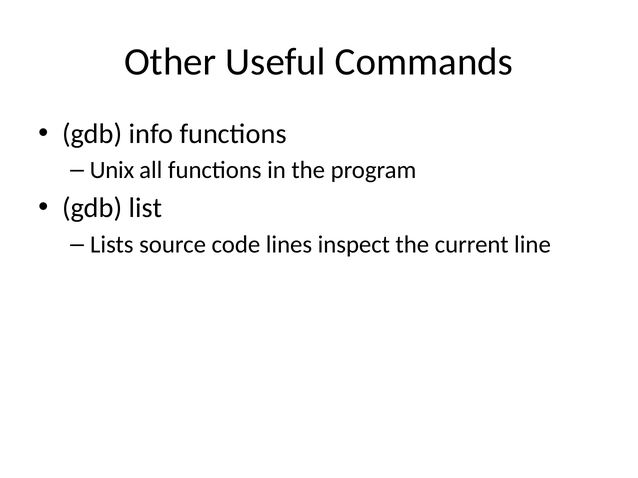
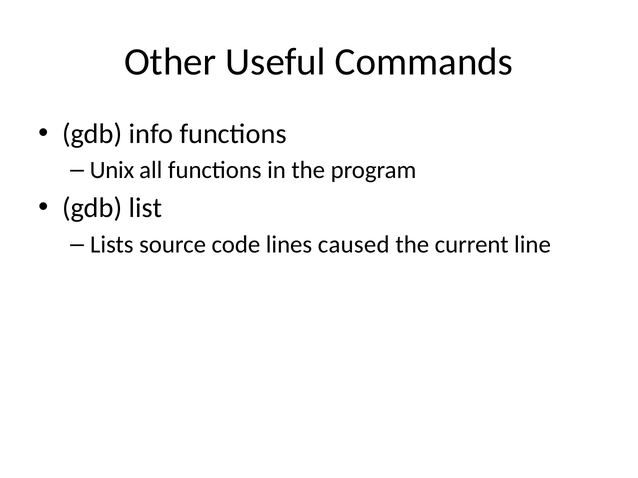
inspect: inspect -> caused
